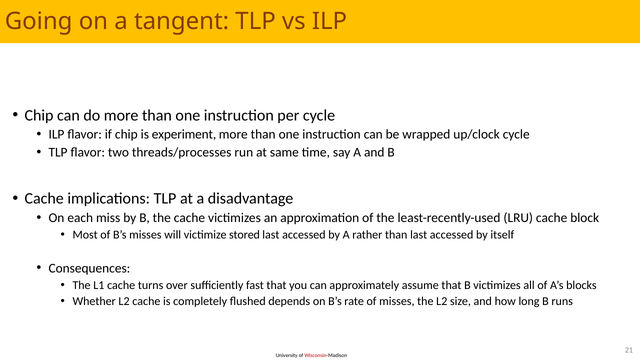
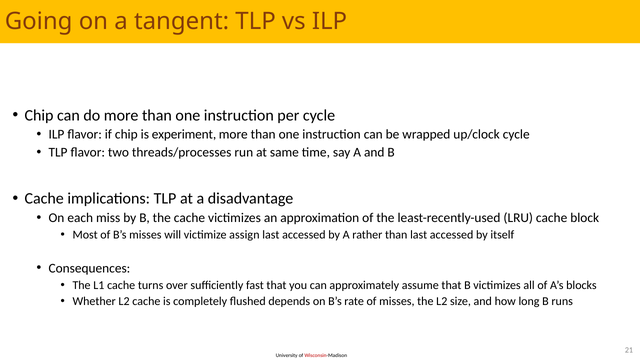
stored: stored -> assign
